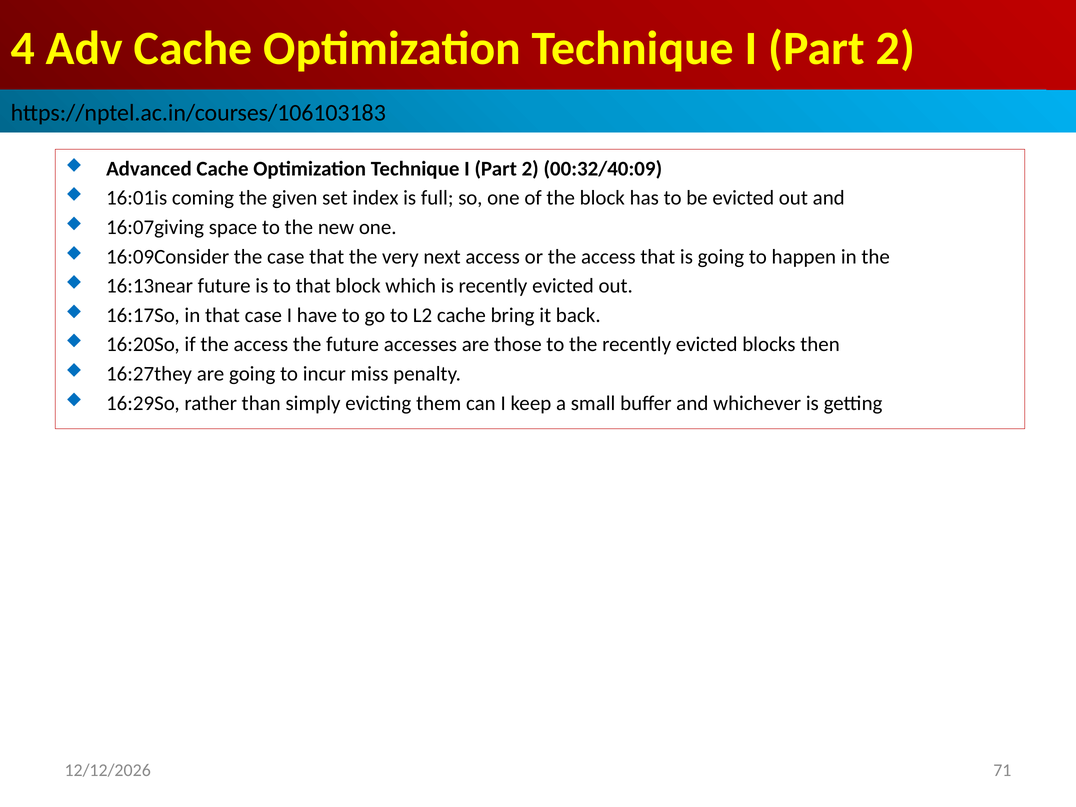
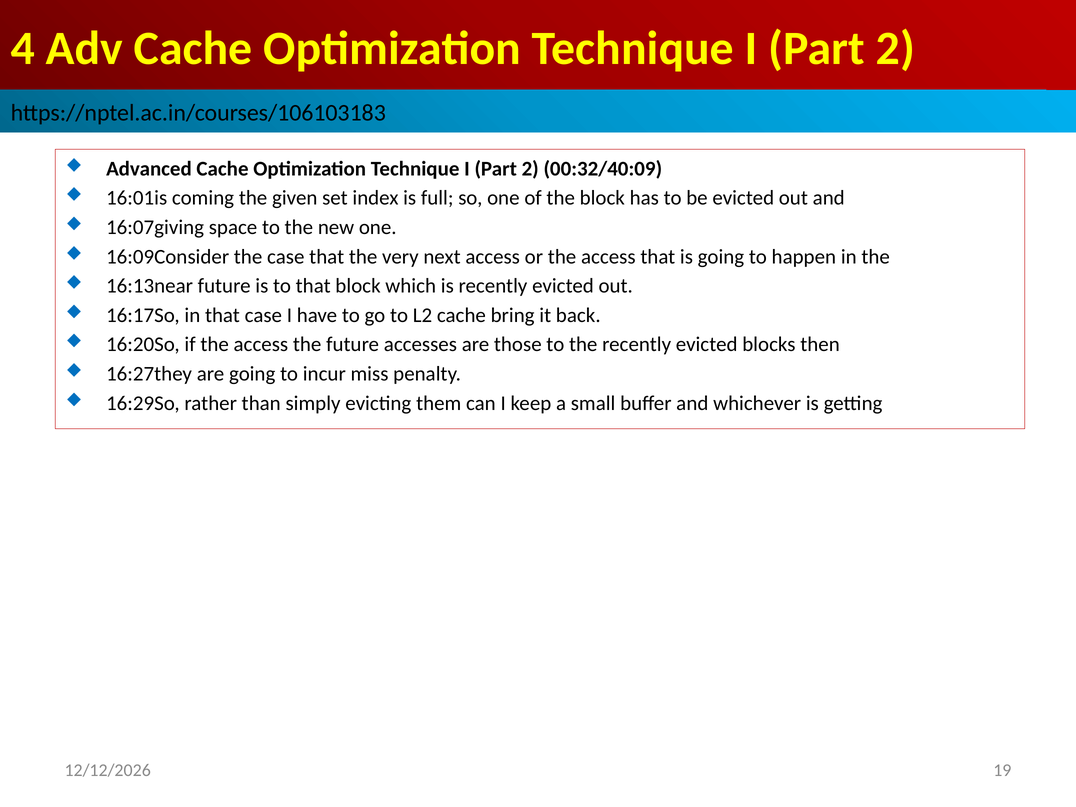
71: 71 -> 19
